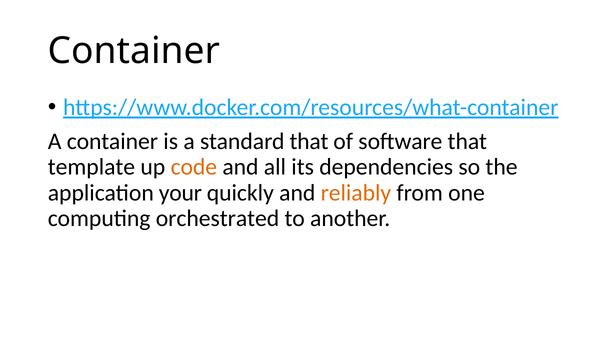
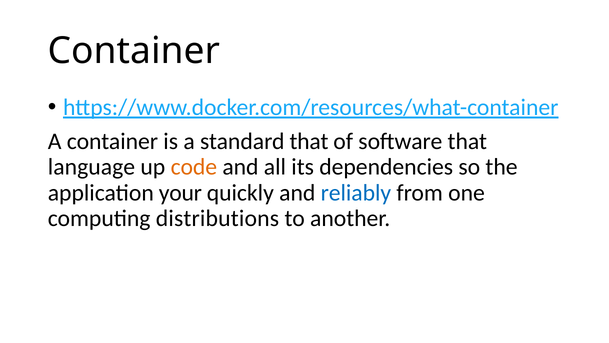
template: template -> language
reliably colour: orange -> blue
orchestrated: orchestrated -> distributions
